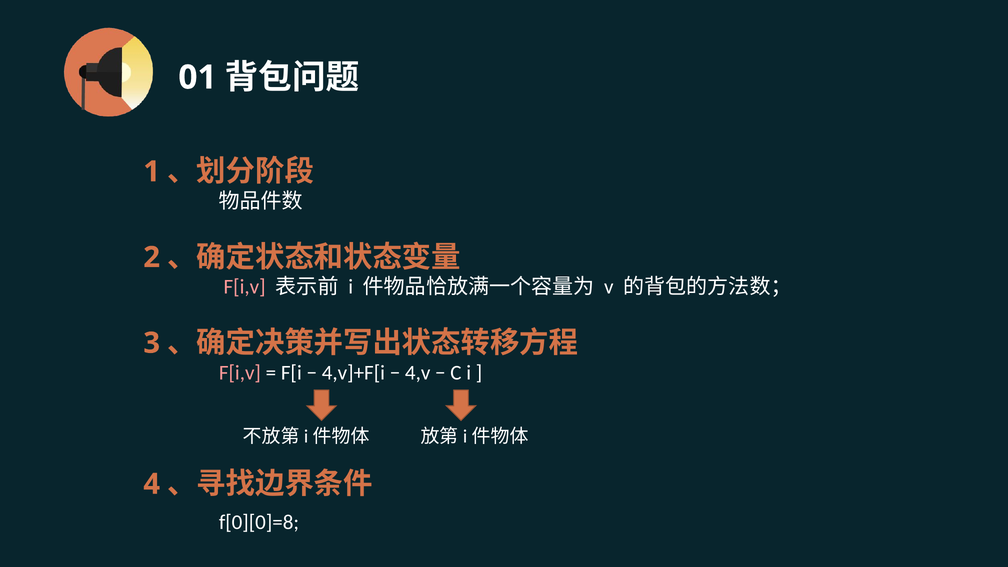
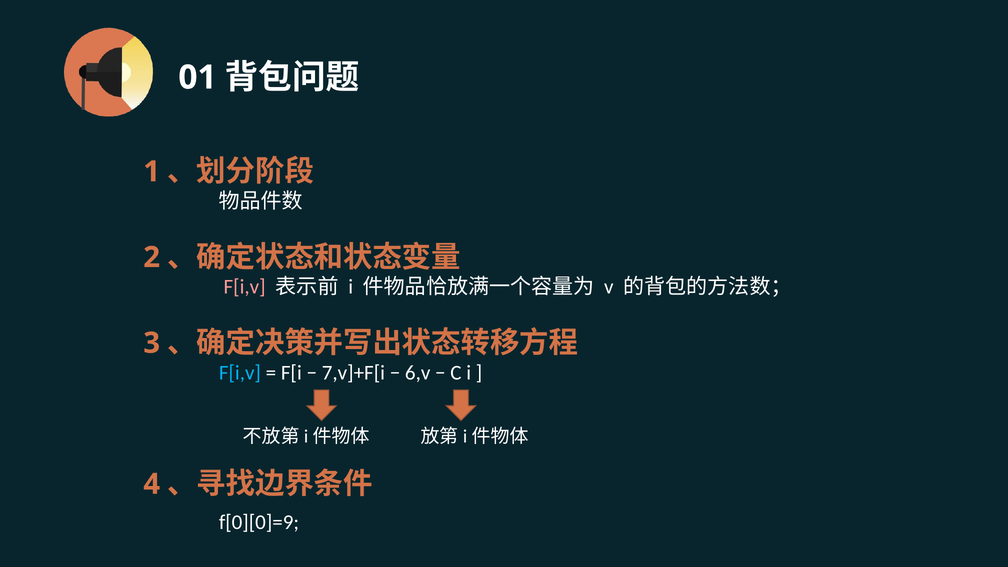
F[i,v at (240, 373) colour: pink -> light blue
4,v]+F[i: 4,v]+F[i -> 7,v]+F[i
4,v: 4,v -> 6,v
f[0][0]=8: f[0][0]=8 -> f[0][0]=9
